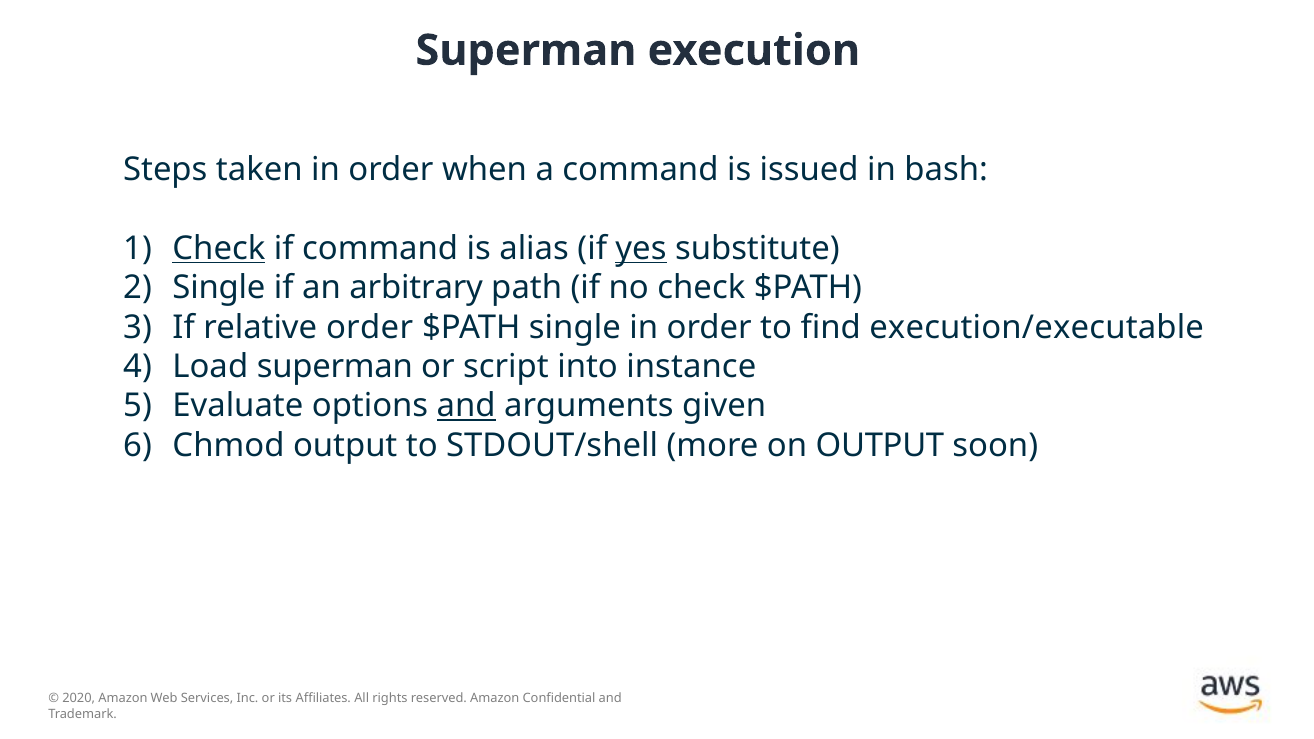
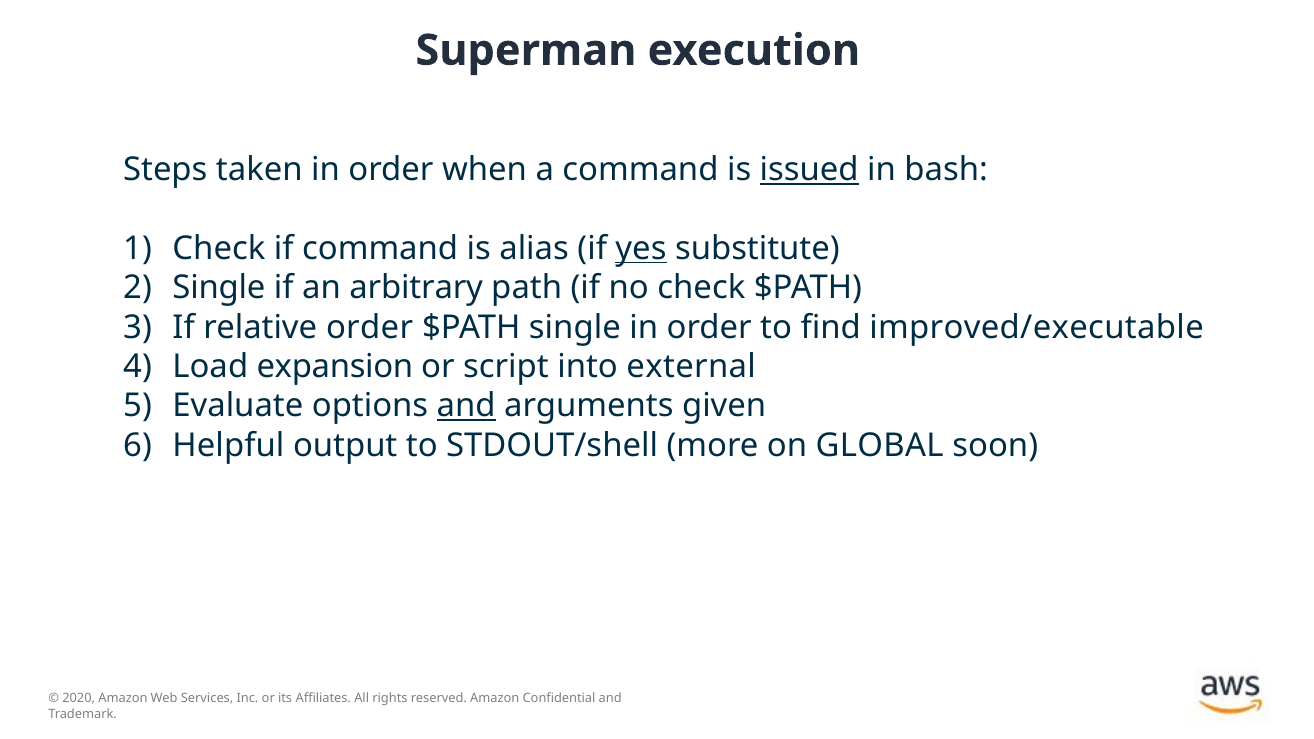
issued underline: none -> present
Check at (219, 248) underline: present -> none
execution/executable: execution/executable -> improved/executable
Load superman: superman -> expansion
instance: instance -> external
Chmod: Chmod -> Helpful
on OUTPUT: OUTPUT -> GLOBAL
